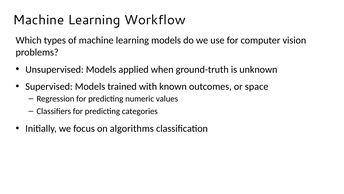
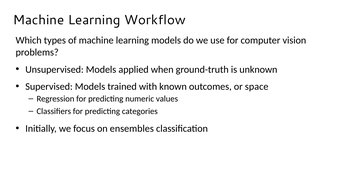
algorithms: algorithms -> ensembles
